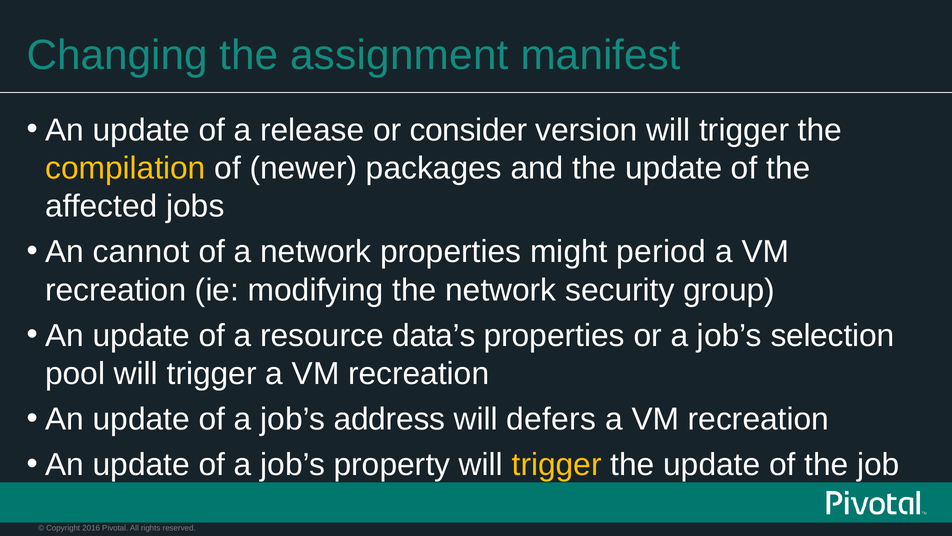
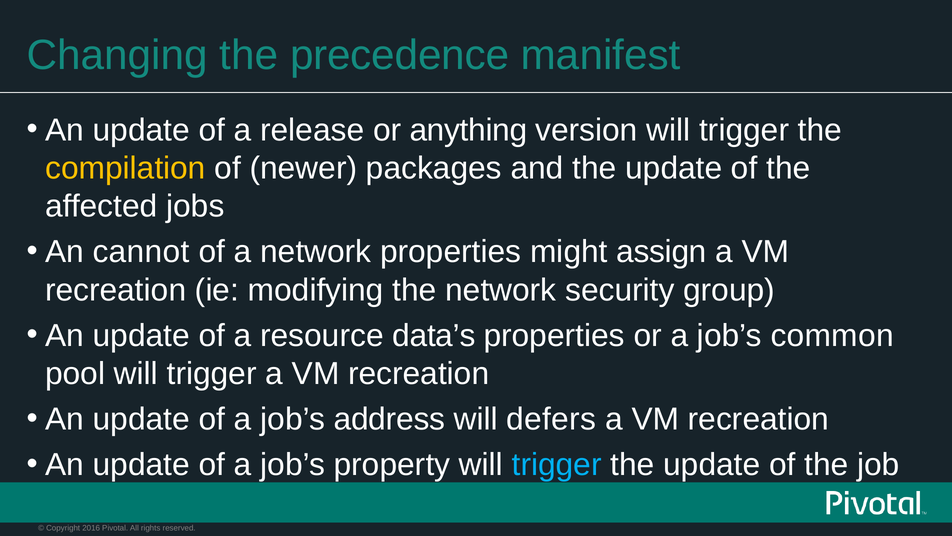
assignment: assignment -> precedence
consider: consider -> anything
period: period -> assign
selection: selection -> common
trigger at (557, 464) colour: yellow -> light blue
